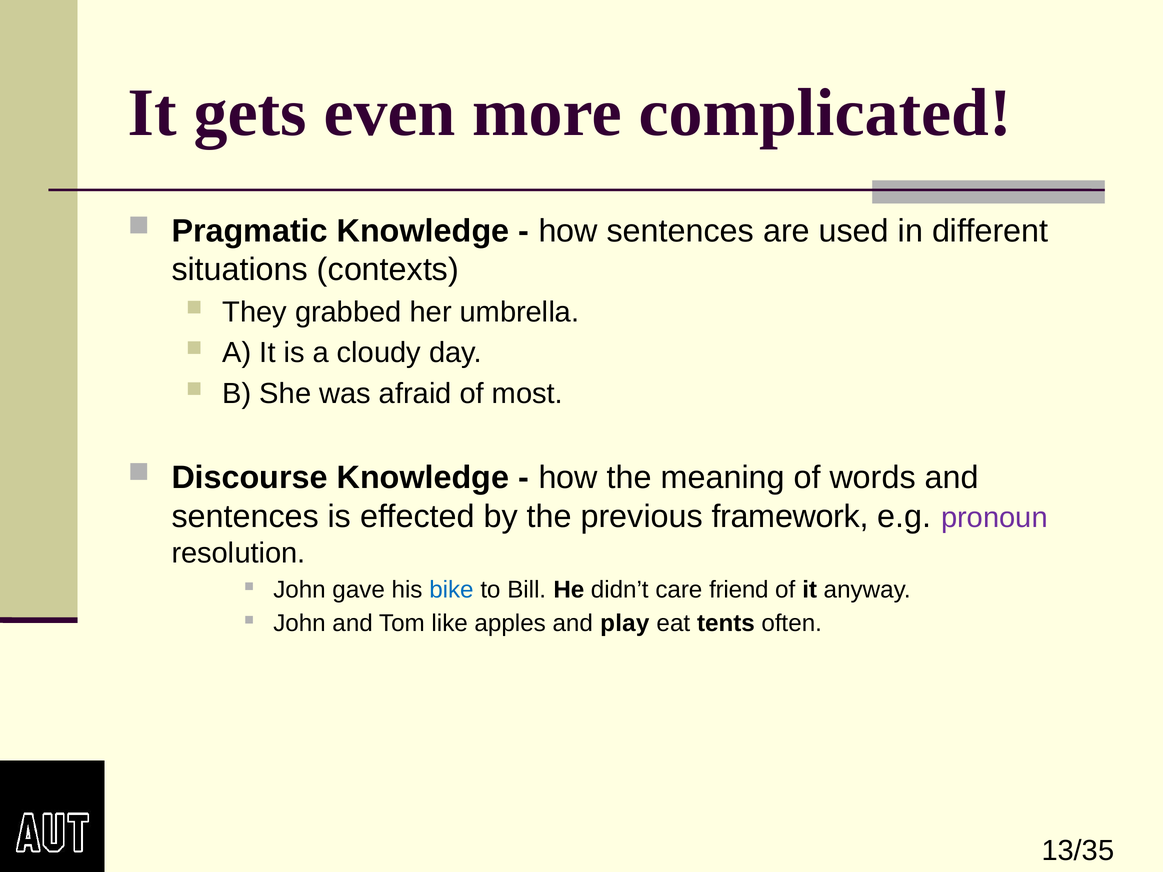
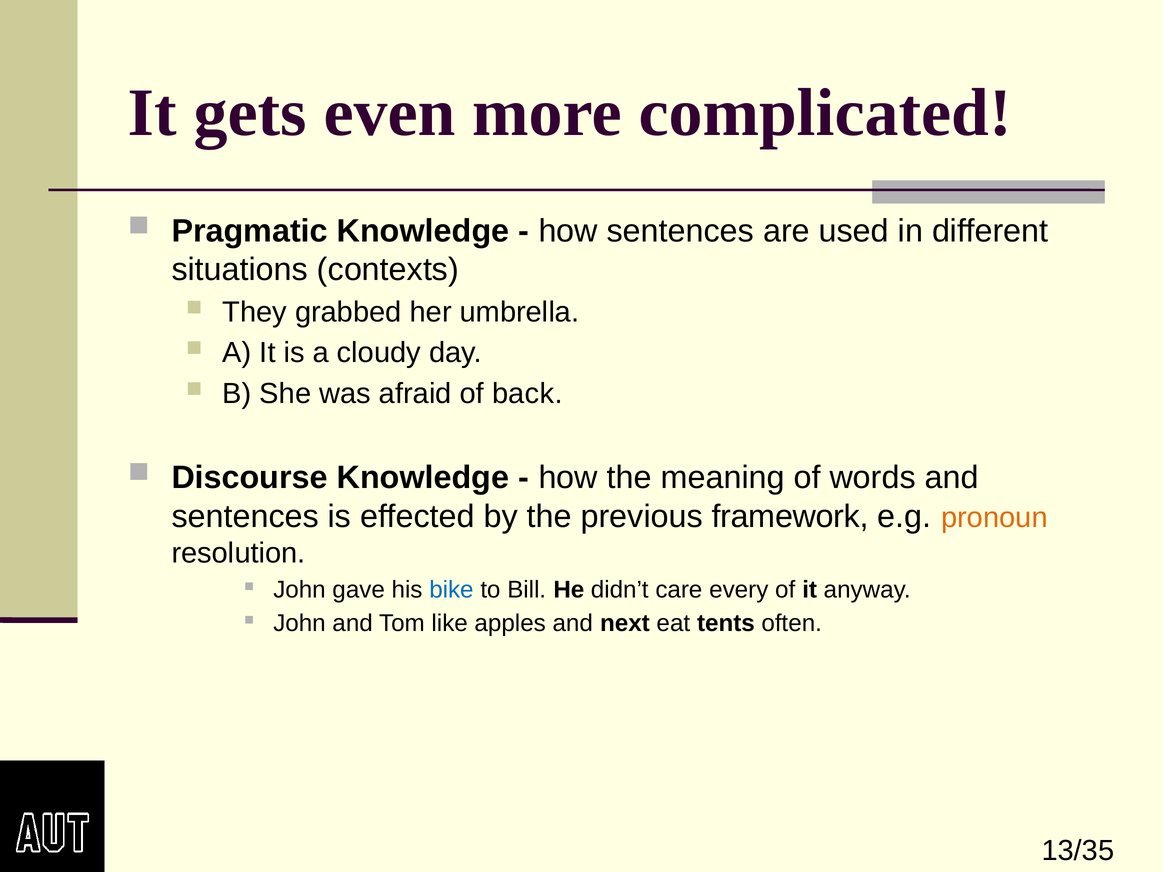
most: most -> back
pronoun colour: purple -> orange
friend: friend -> every
play: play -> next
